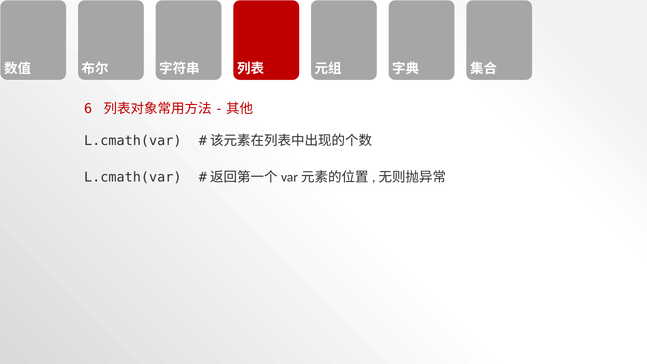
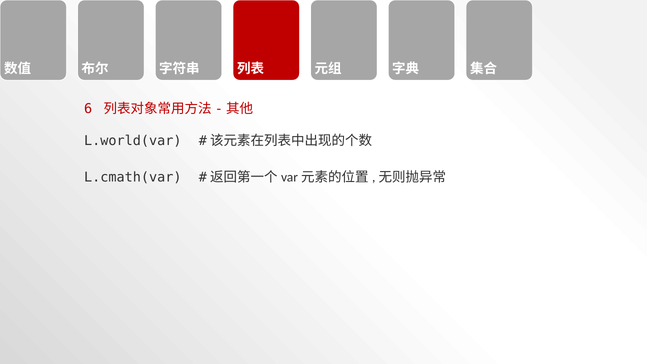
L.cmath(var at (133, 141): L.cmath(var -> L.world(var
